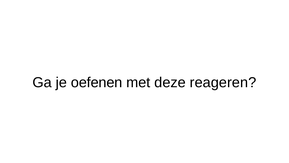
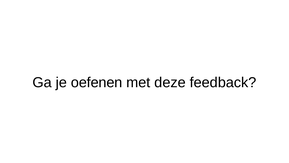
reageren: reageren -> feedback
